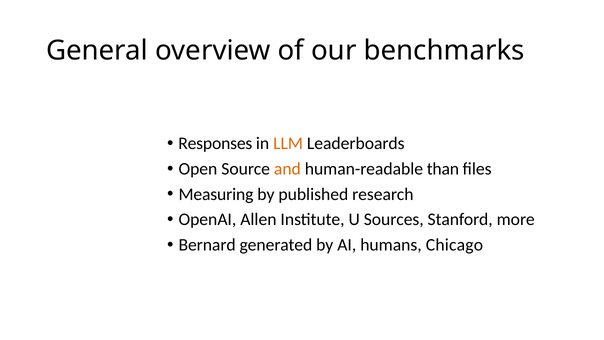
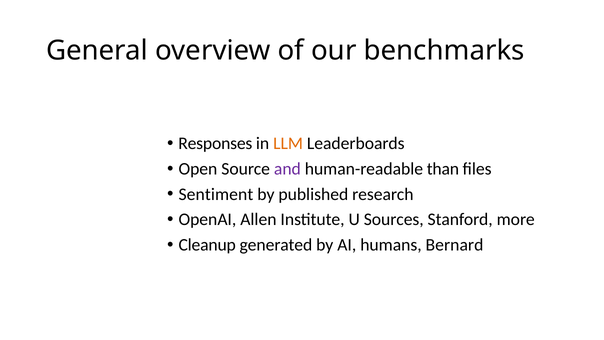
and colour: orange -> purple
Measuring: Measuring -> Sentiment
Bernard: Bernard -> Cleanup
Chicago: Chicago -> Bernard
